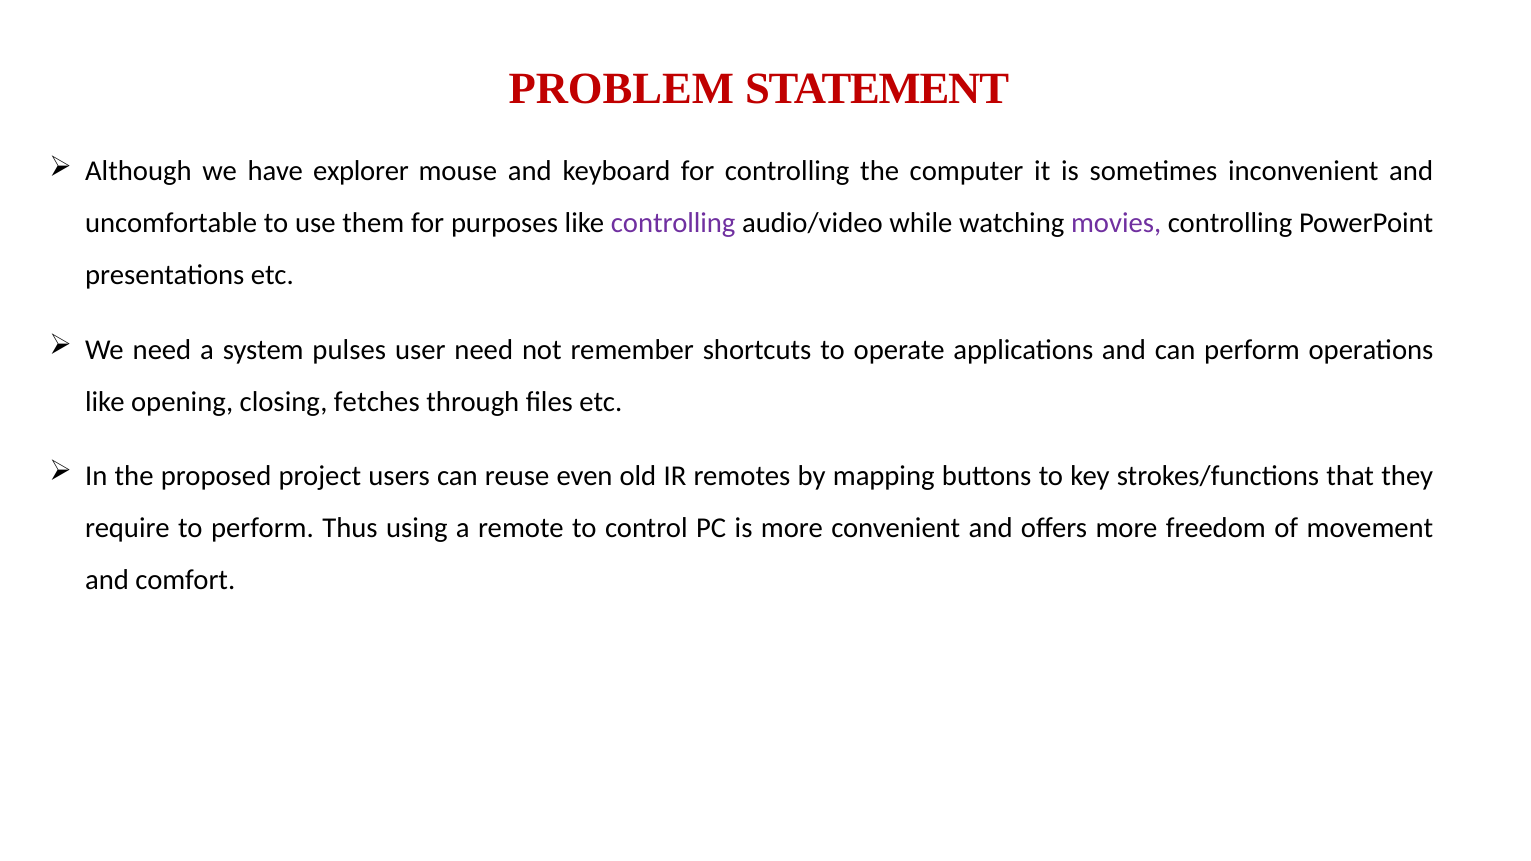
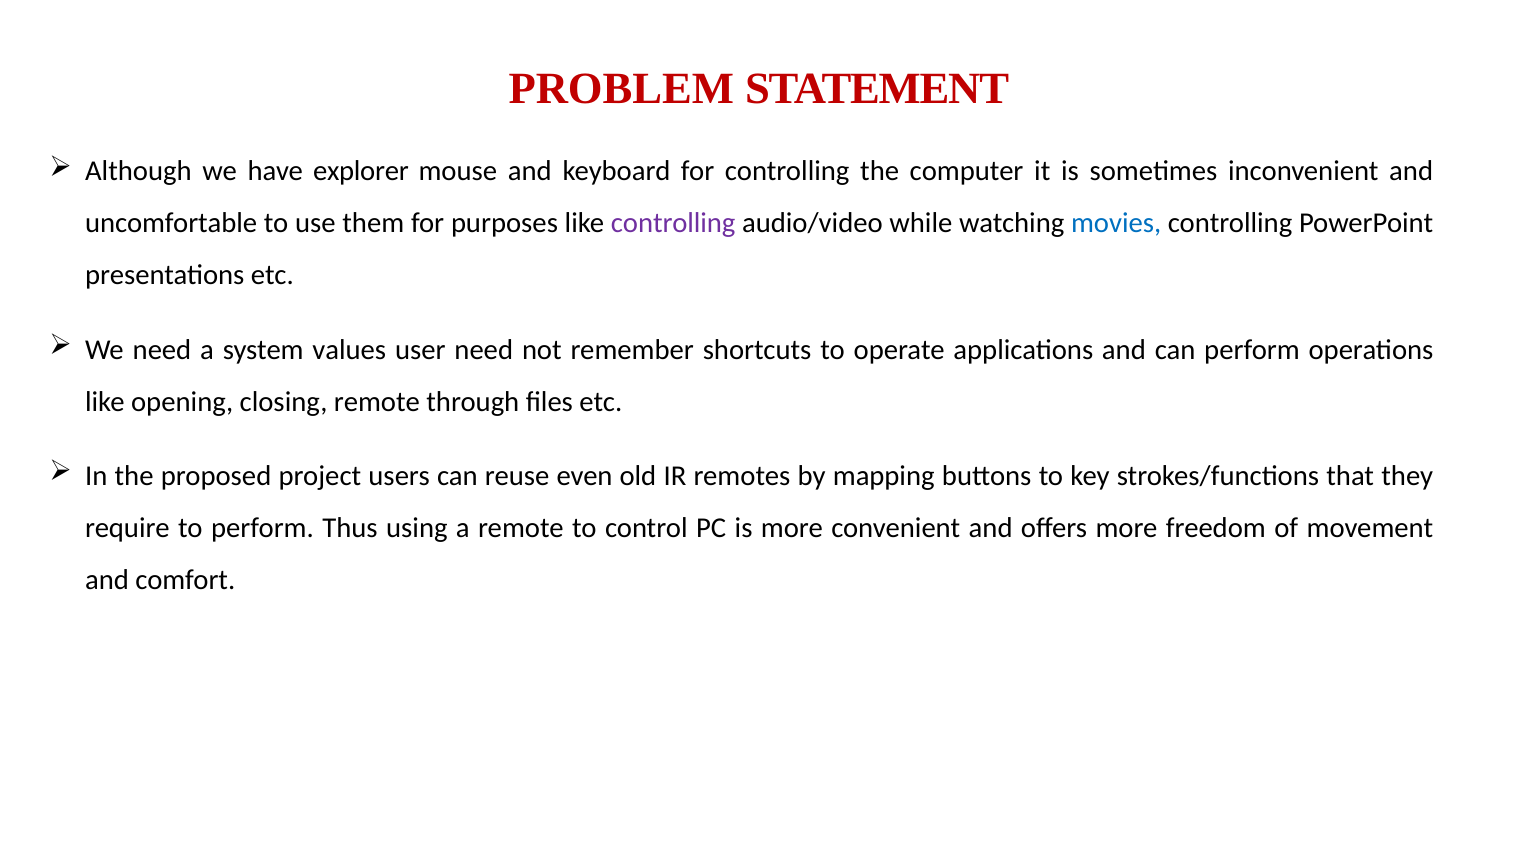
movies colour: purple -> blue
pulses: pulses -> values
closing fetches: fetches -> remote
